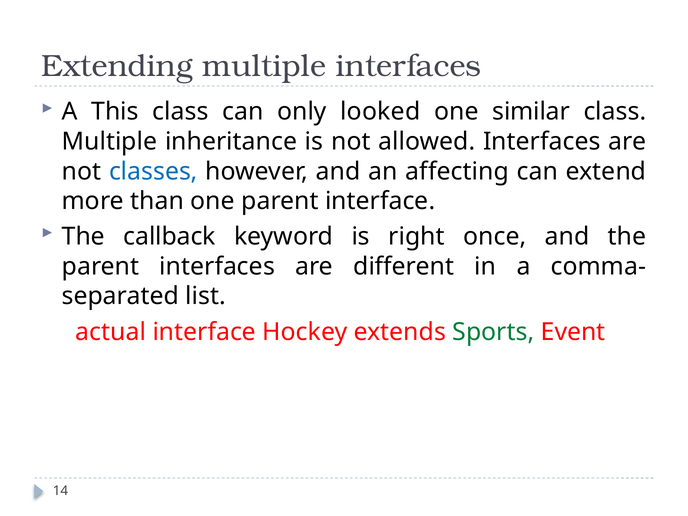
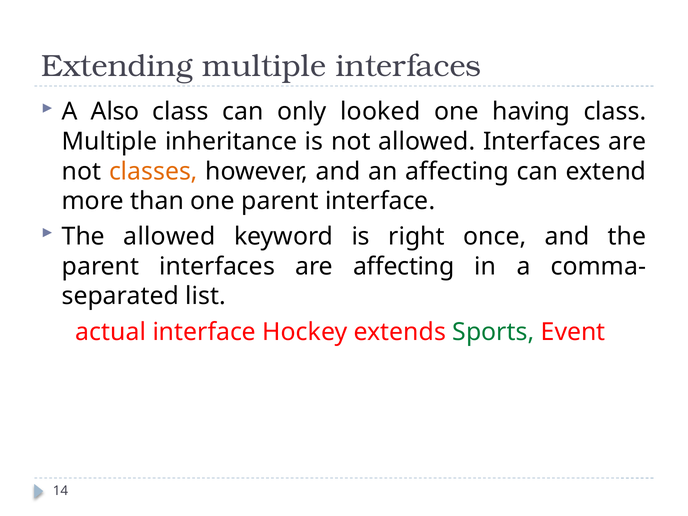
This: This -> Also
similar: similar -> having
classes colour: blue -> orange
The callback: callback -> allowed
are different: different -> affecting
